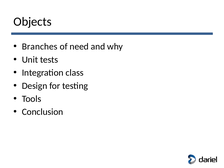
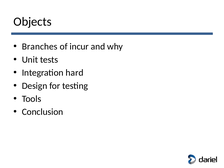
need: need -> incur
class: class -> hard
